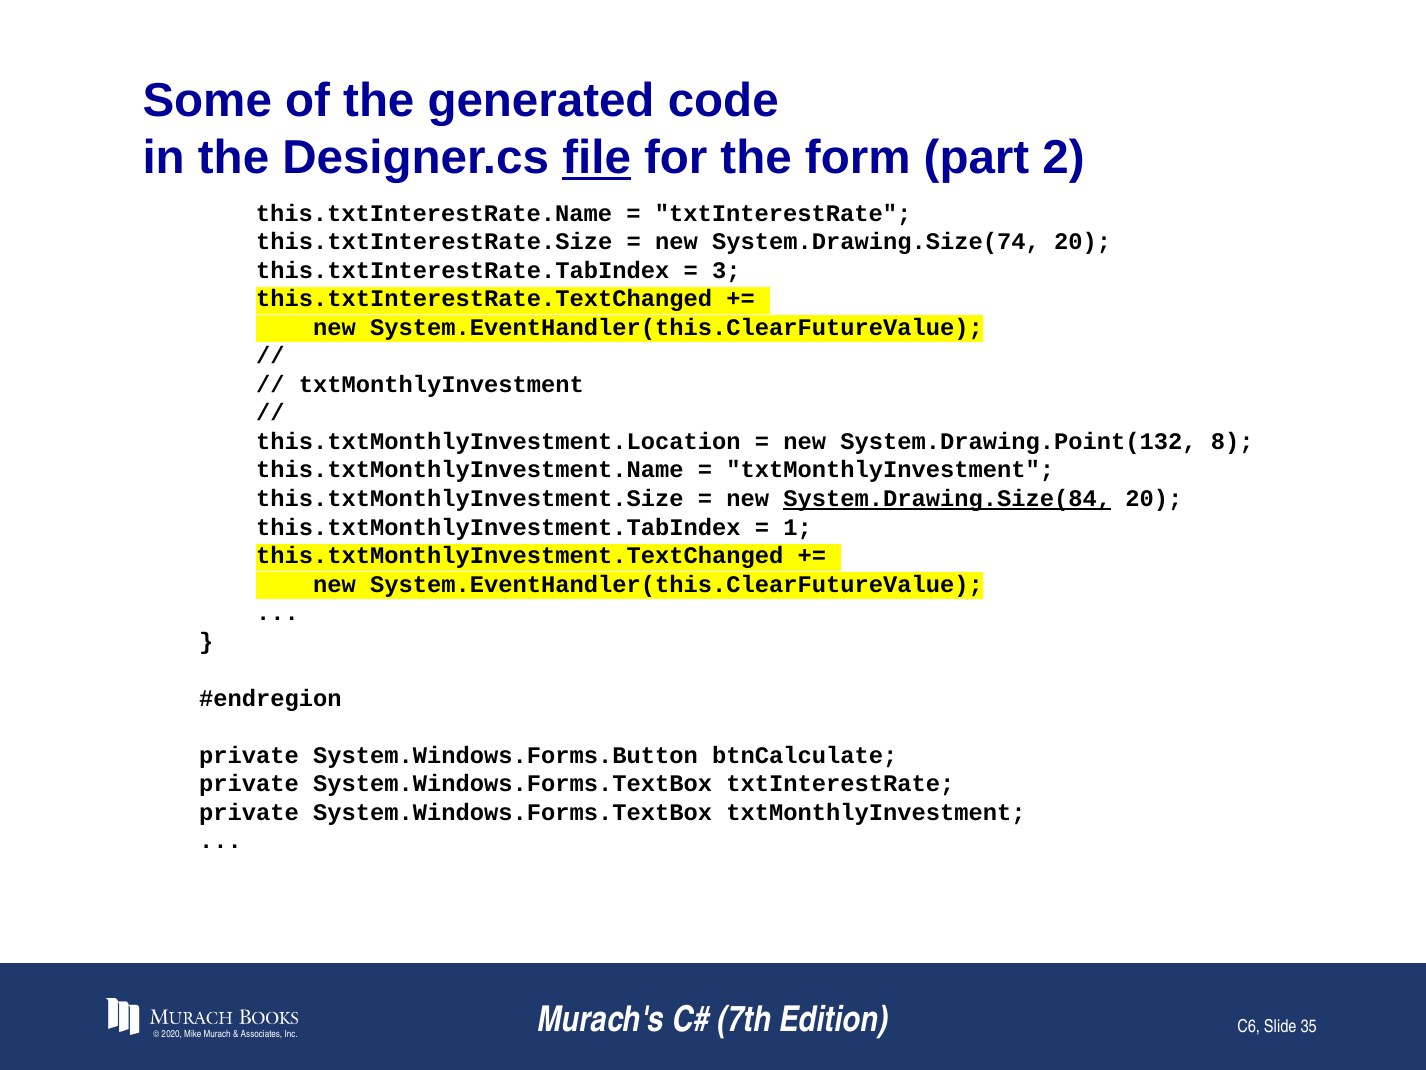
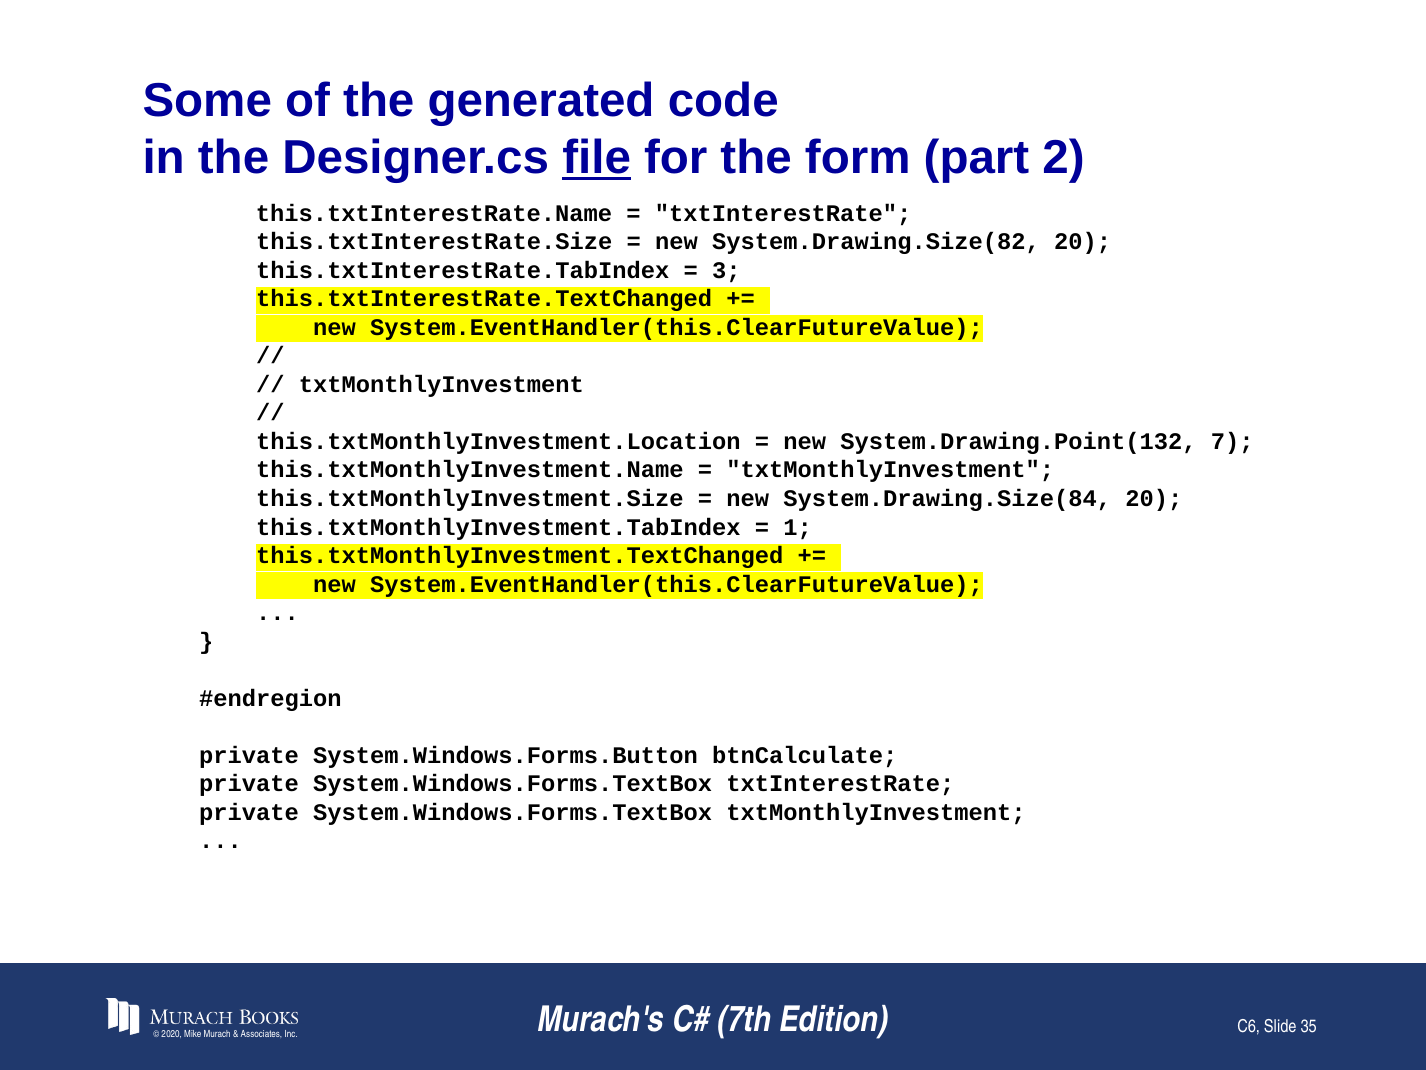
System.Drawing.Size(74: System.Drawing.Size(74 -> System.Drawing.Size(82
8: 8 -> 7
System.Drawing.Size(84 underline: present -> none
